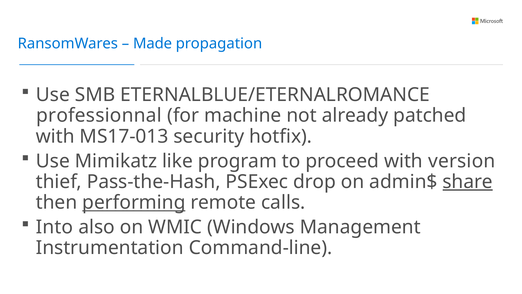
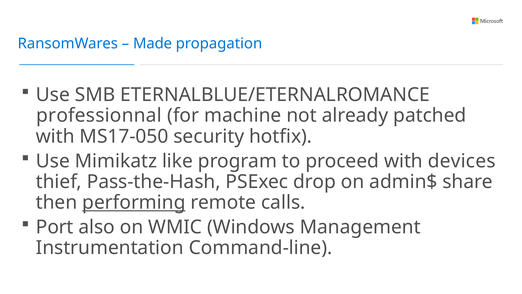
MS17-013: MS17-013 -> MS17-050
version: version -> devices
share underline: present -> none
Into: Into -> Port
